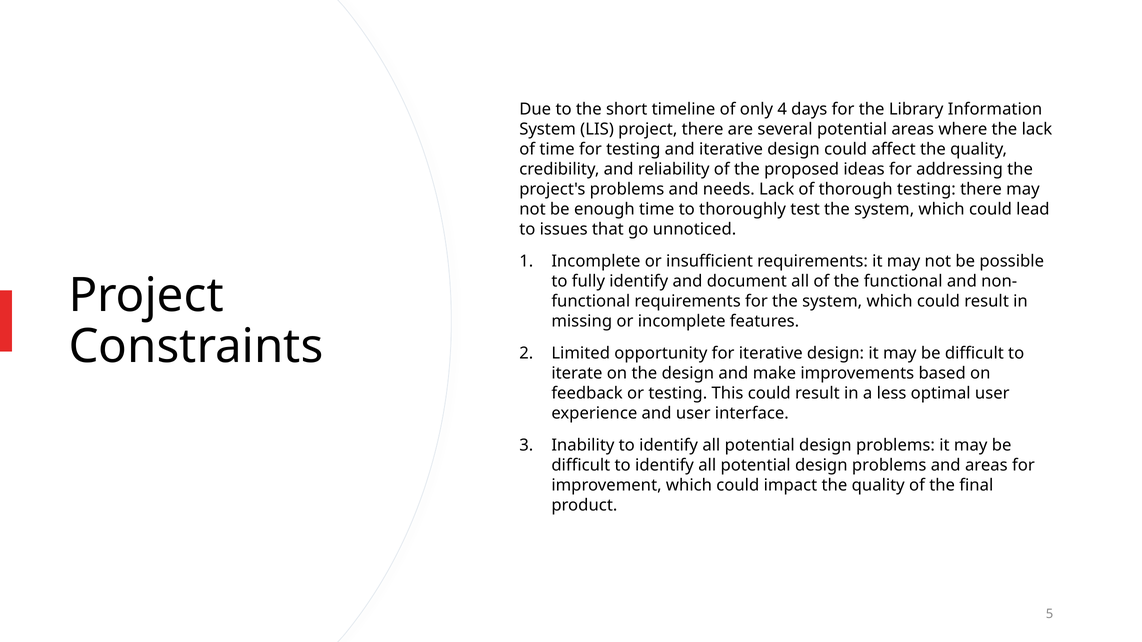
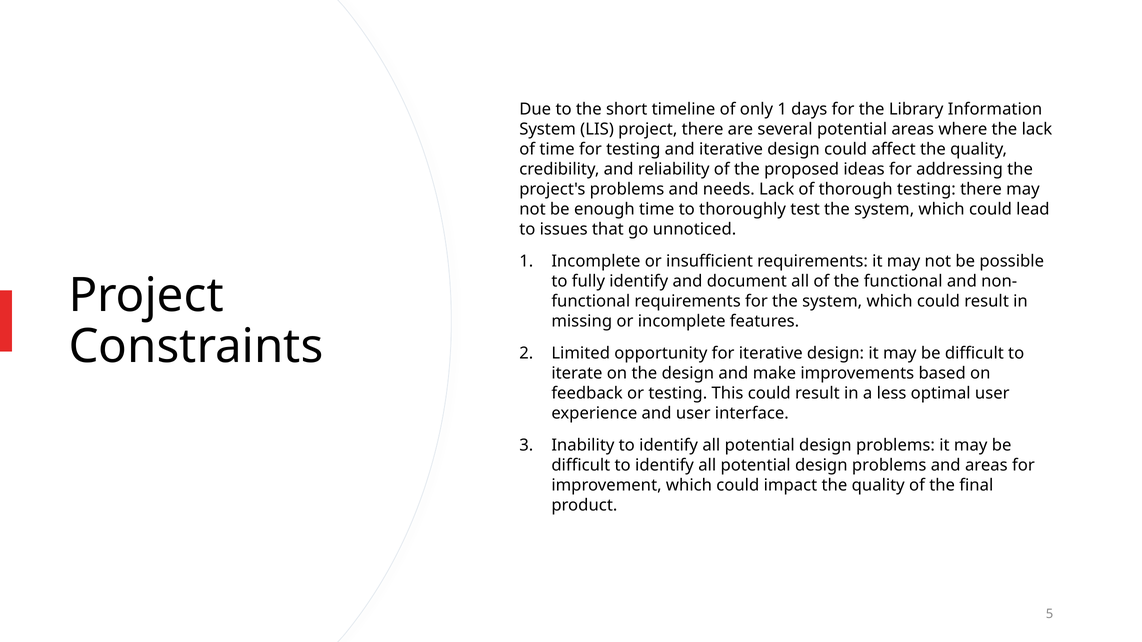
only 4: 4 -> 1
